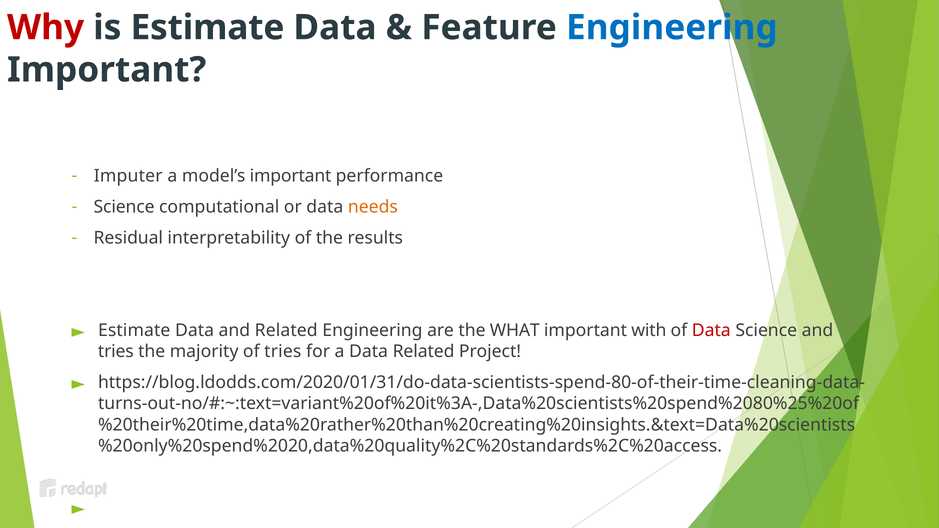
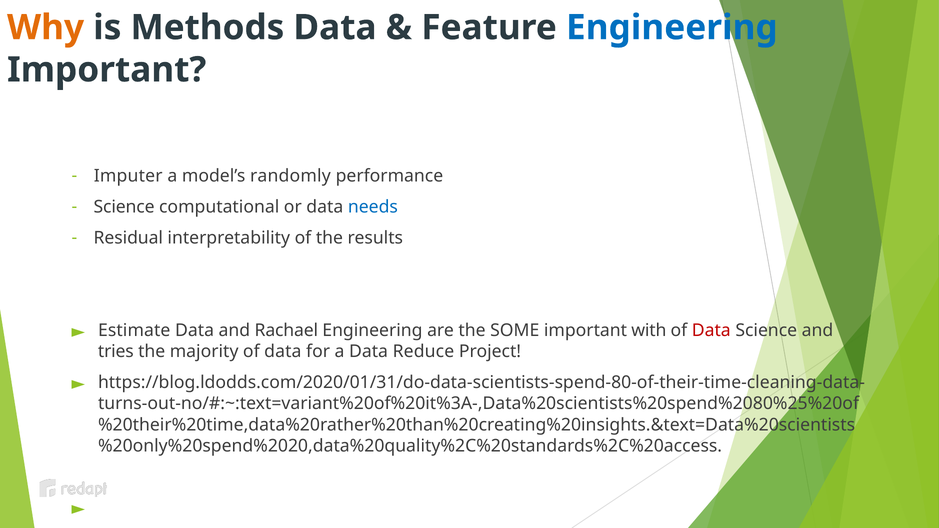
Why colour: red -> orange
is Estimate: Estimate -> Methods
model’s important: important -> randomly
needs colour: orange -> blue
and Related: Related -> Rachael
WHAT: WHAT -> SOME
majority of tries: tries -> data
Data Related: Related -> Reduce
